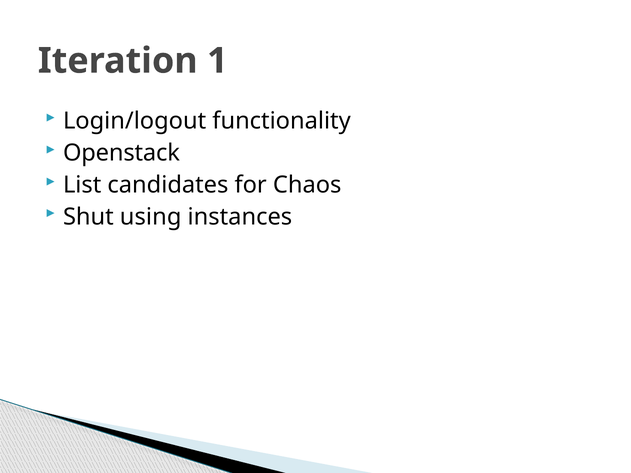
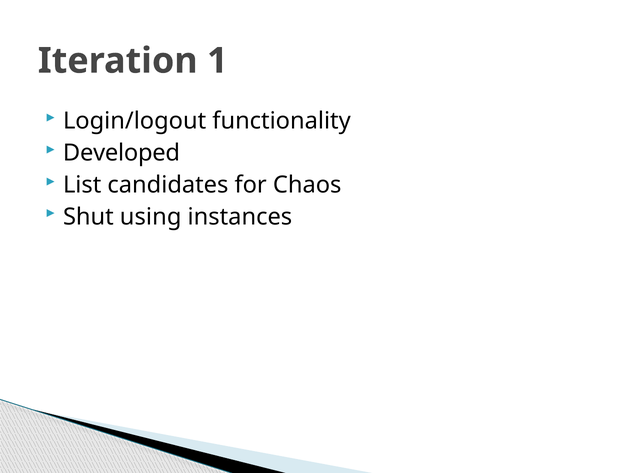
Openstack: Openstack -> Developed
